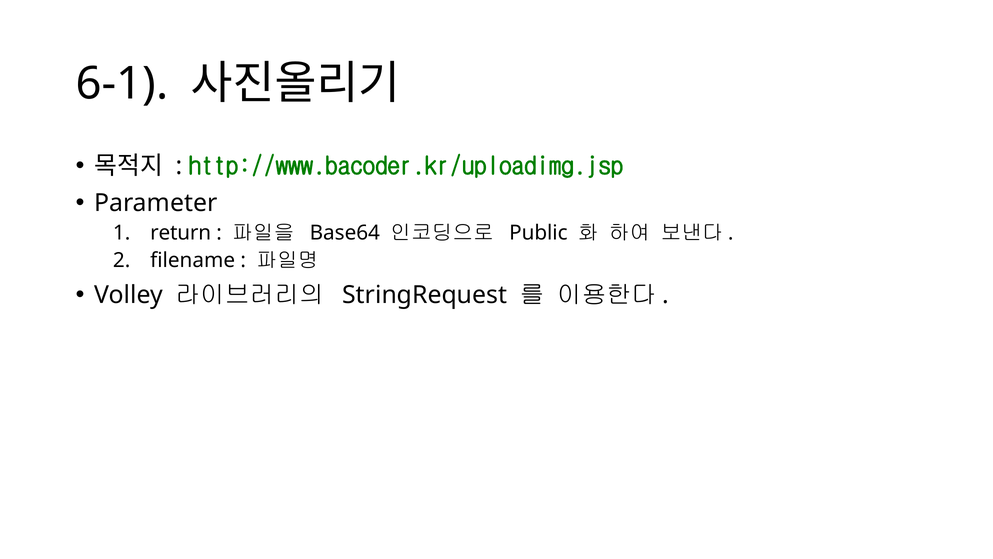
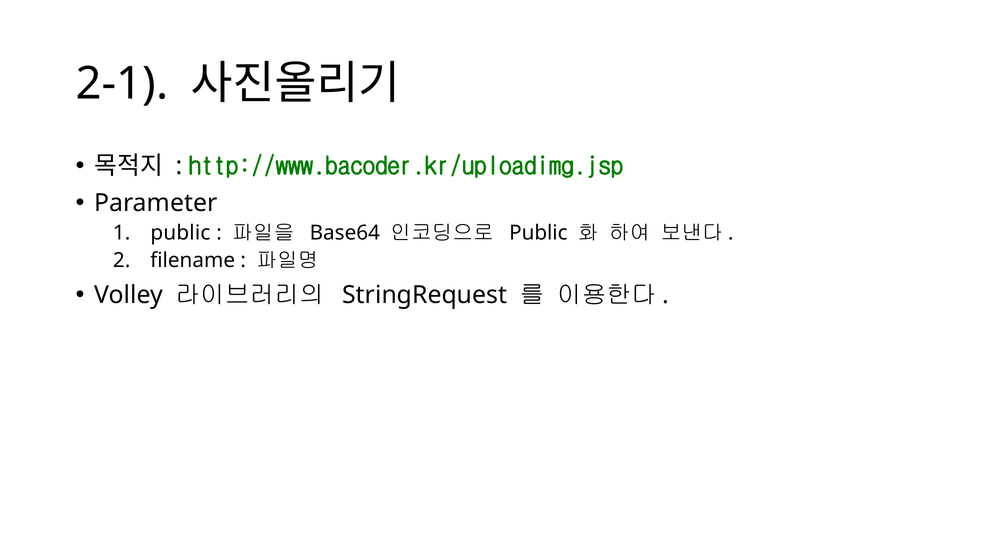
6-1: 6-1 -> 2-1
return at (181, 233): return -> public
